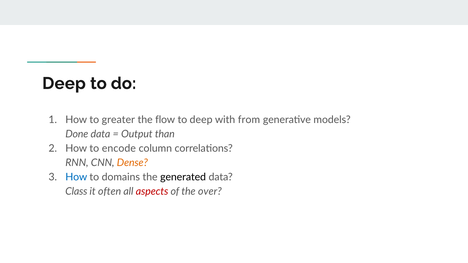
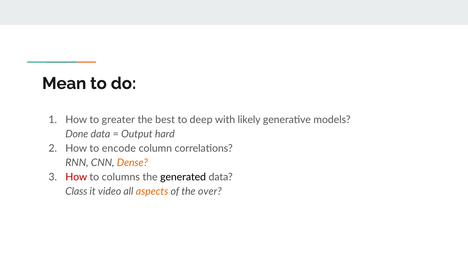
Deep at (64, 83): Deep -> Mean
flow: flow -> best
from: from -> likely
than: than -> hard
How at (76, 177) colour: blue -> red
domains: domains -> columns
often: often -> video
aspects colour: red -> orange
